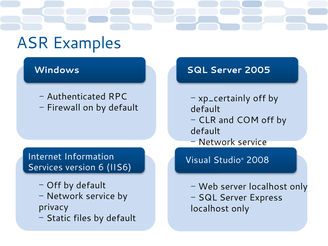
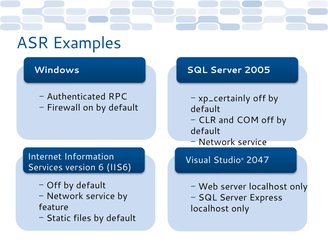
2008: 2008 -> 2047
privacy: privacy -> feature
